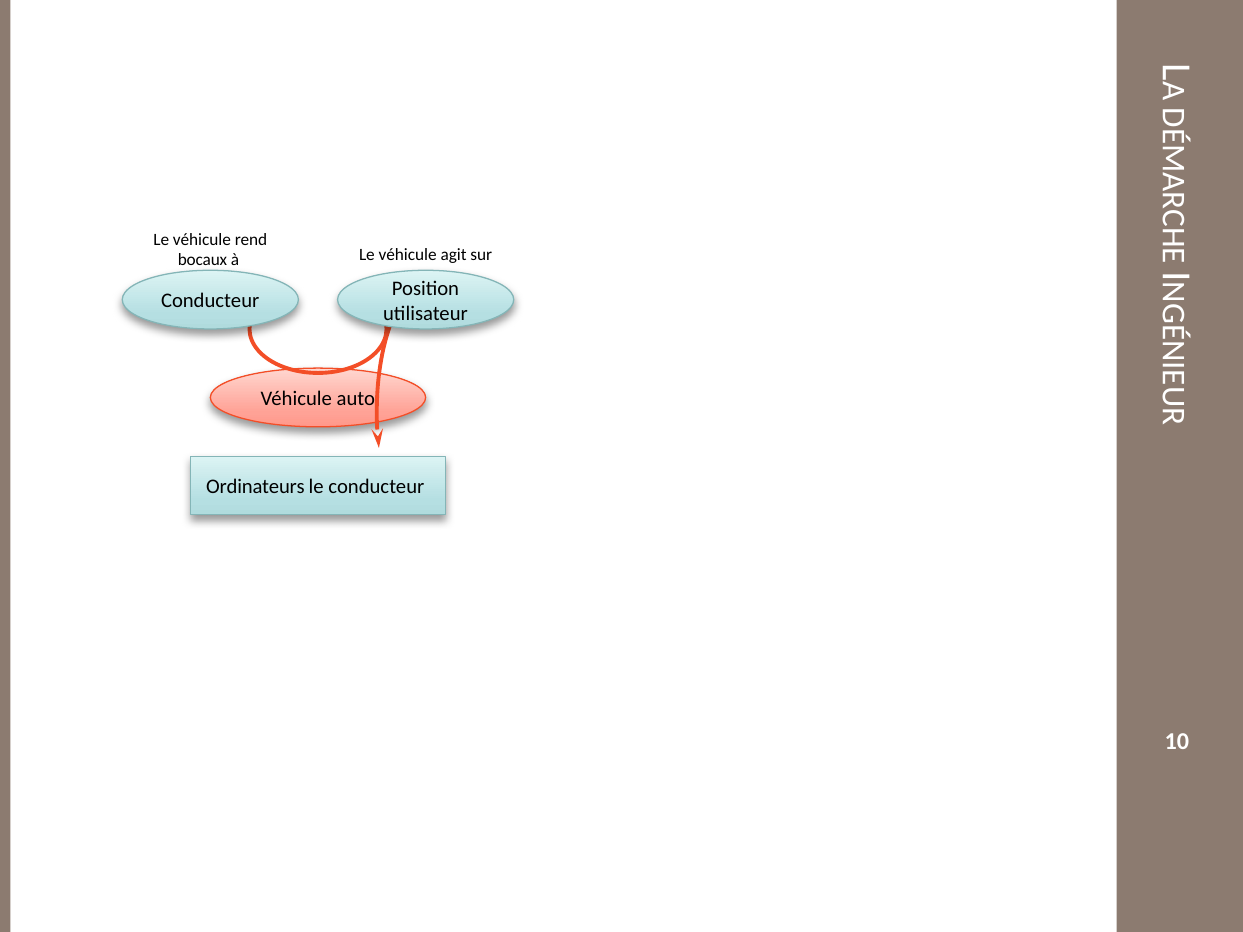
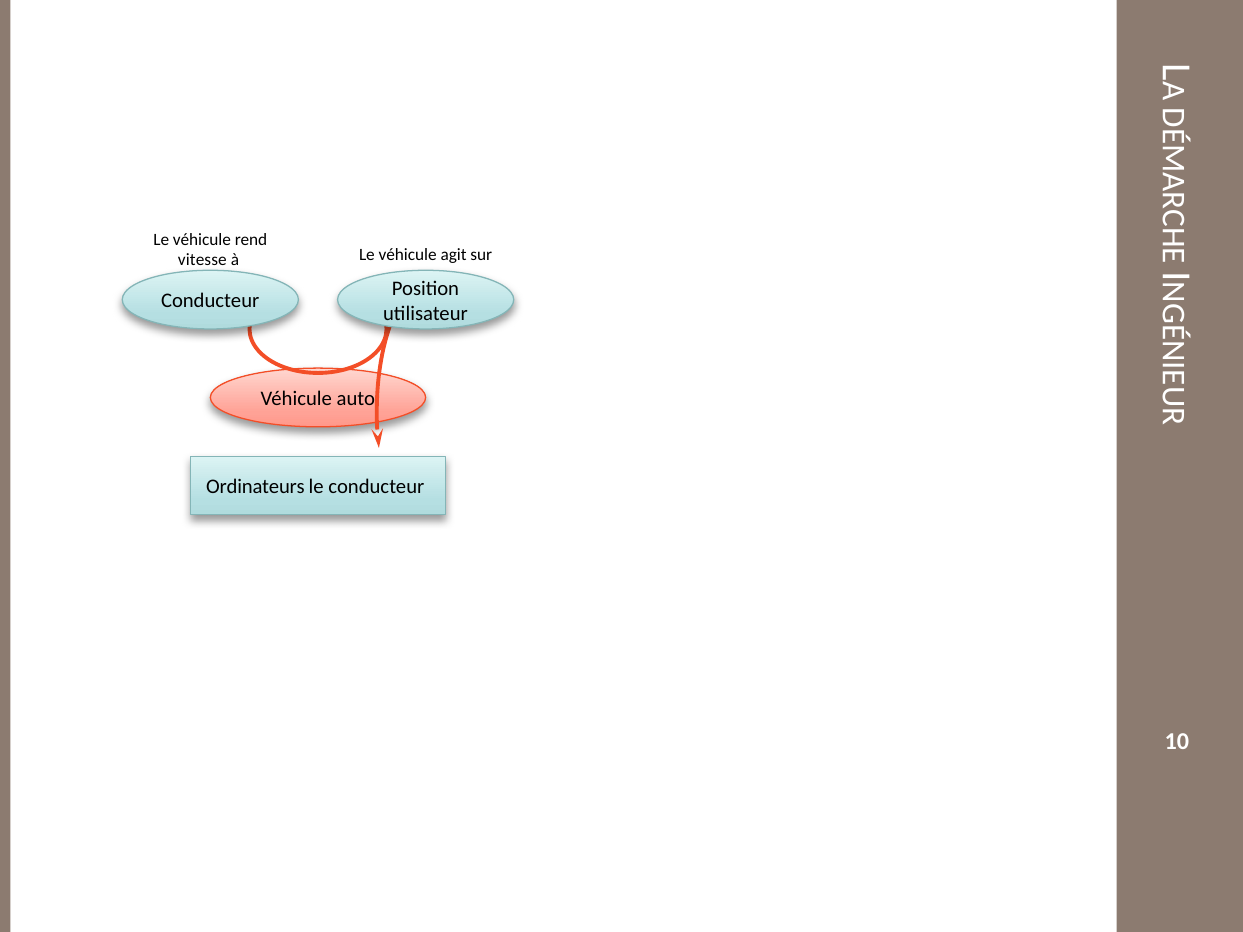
bocaux: bocaux -> vitesse
